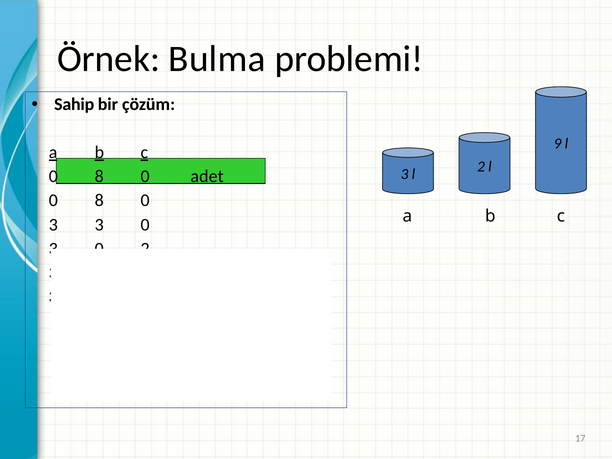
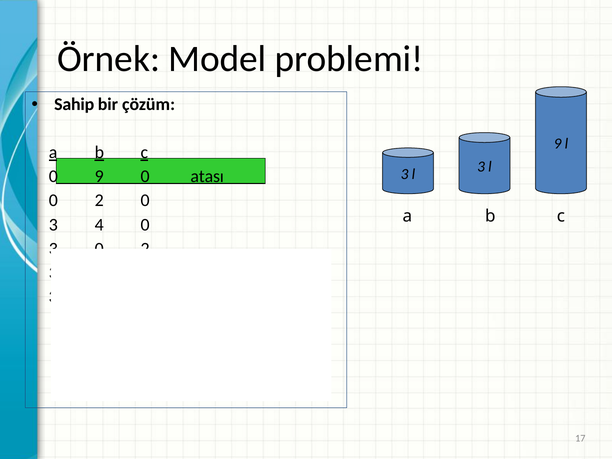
Bulma: Bulma -> Model
l 2: 2 -> 3
8 at (99, 177): 8 -> 9
adet: adet -> atası
8 at (99, 201): 8 -> 2
3 3: 3 -> 4
